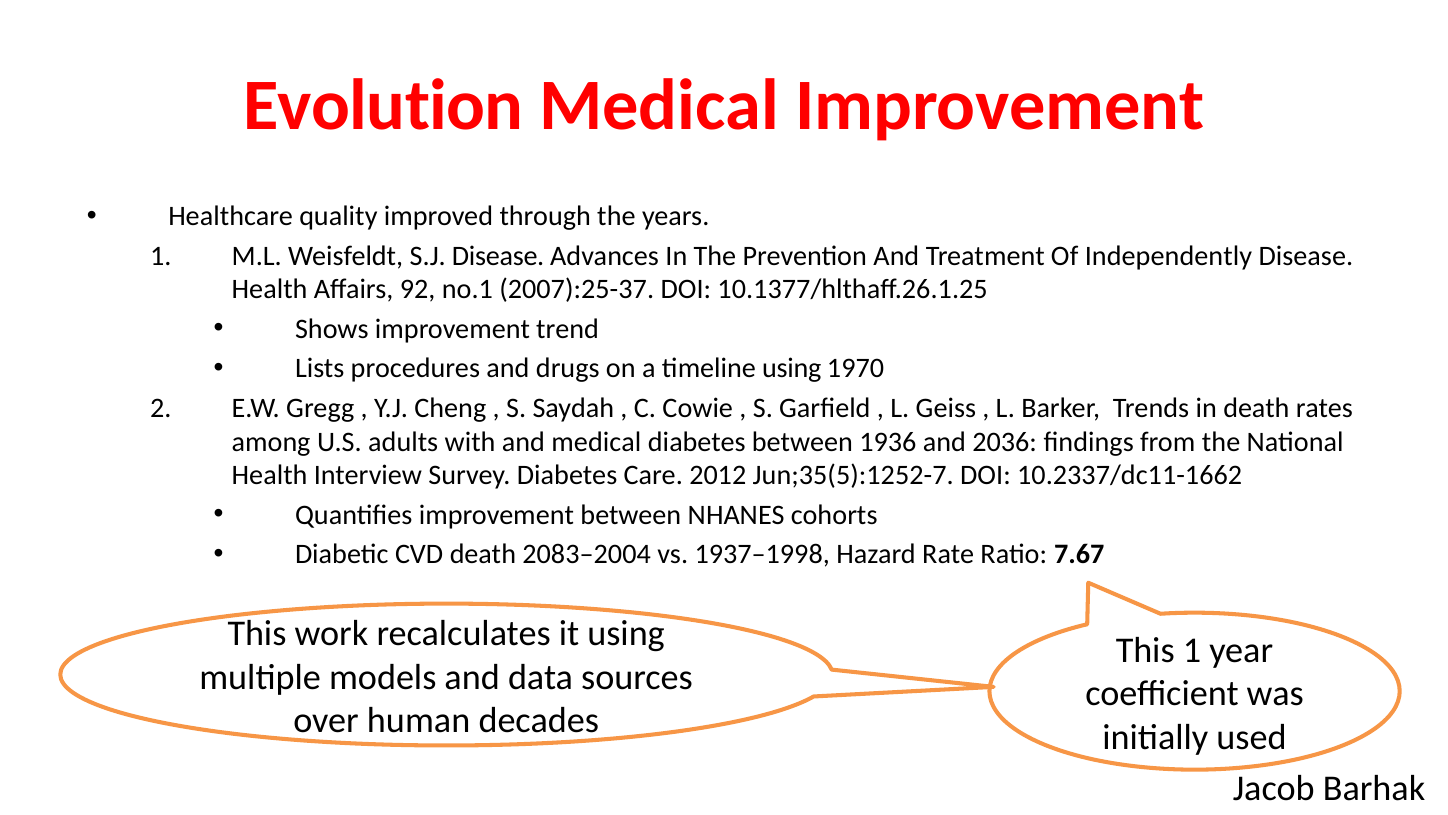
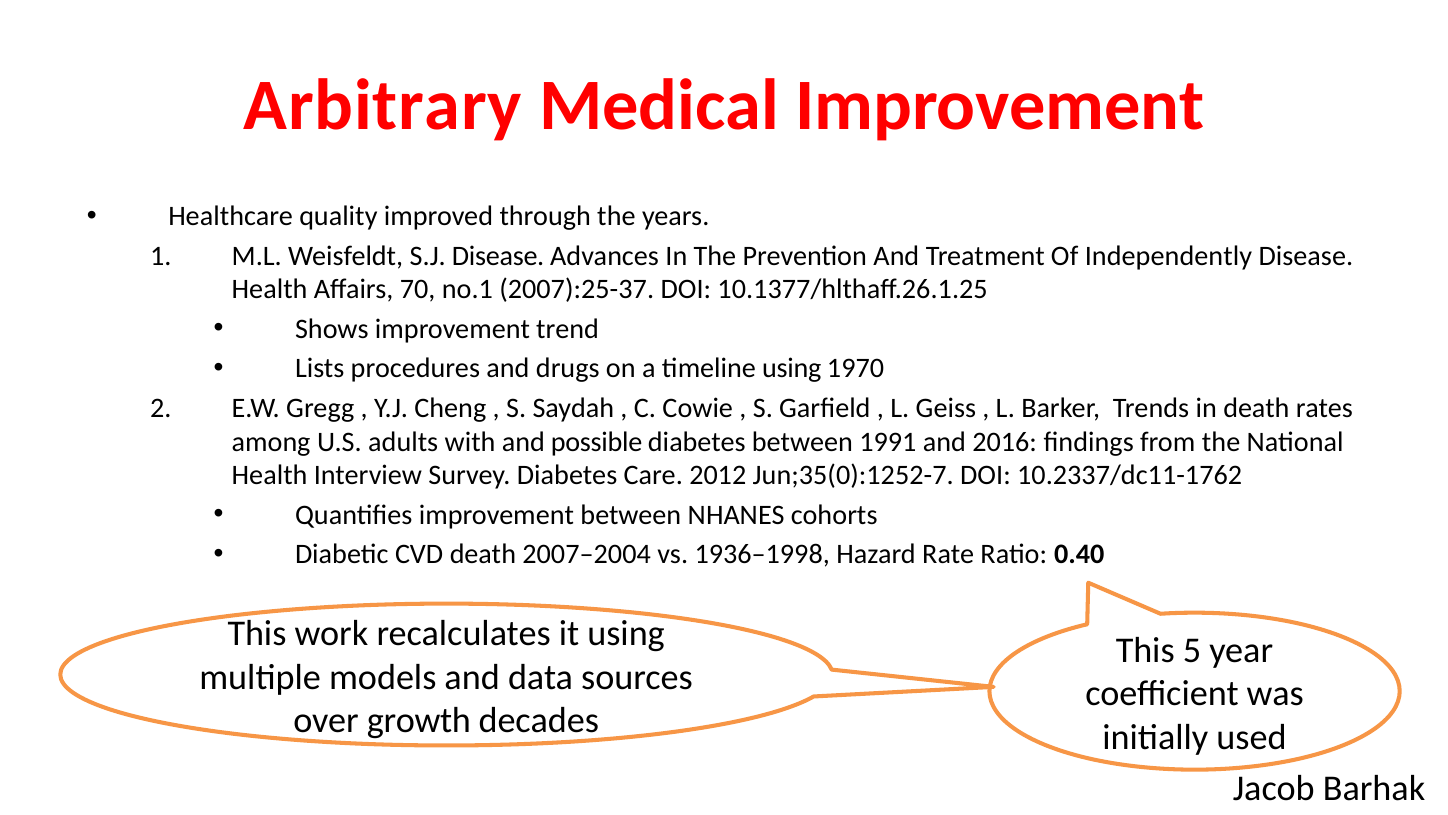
Evolution: Evolution -> Arbitrary
92: 92 -> 70
and medical: medical -> possible
1936: 1936 -> 1991
2036: 2036 -> 2016
Jun;35(5):1252-7: Jun;35(5):1252-7 -> Jun;35(0):1252-7
10.2337/dc11-1662: 10.2337/dc11-1662 -> 10.2337/dc11-1762
2083–2004: 2083–2004 -> 2007–2004
1937–1998: 1937–1998 -> 1936–1998
7.67: 7.67 -> 0.40
This 1: 1 -> 5
human: human -> growth
